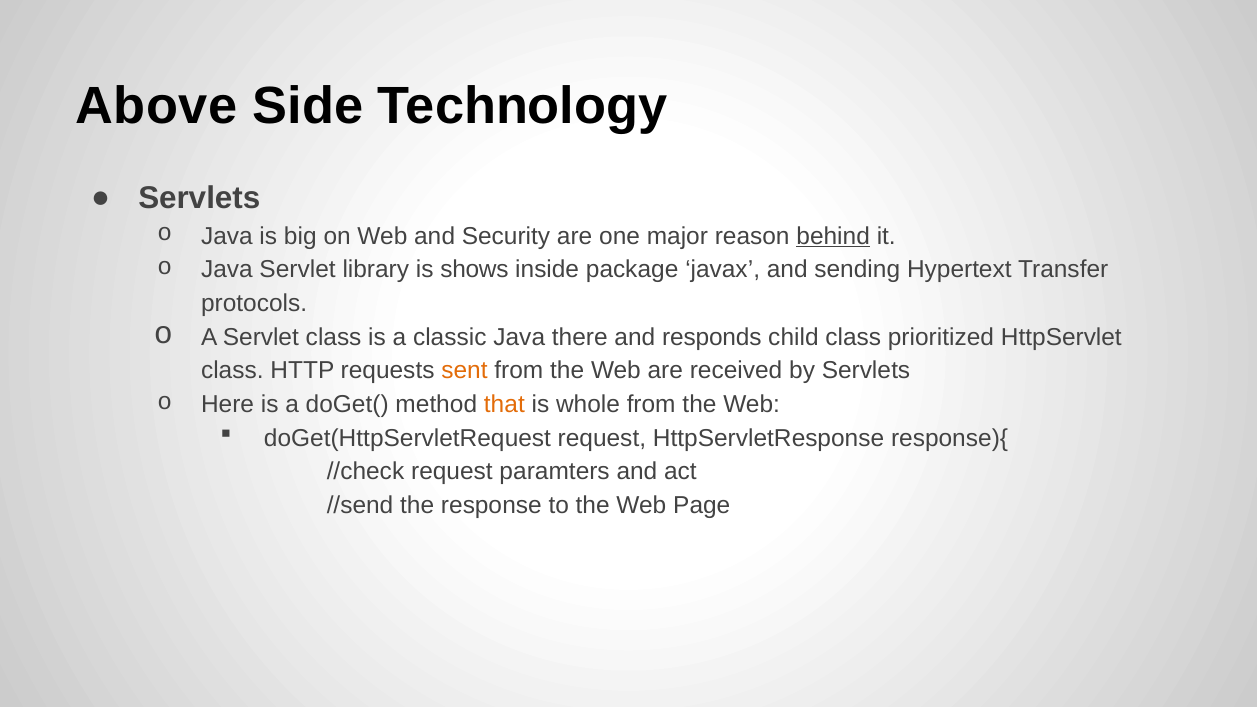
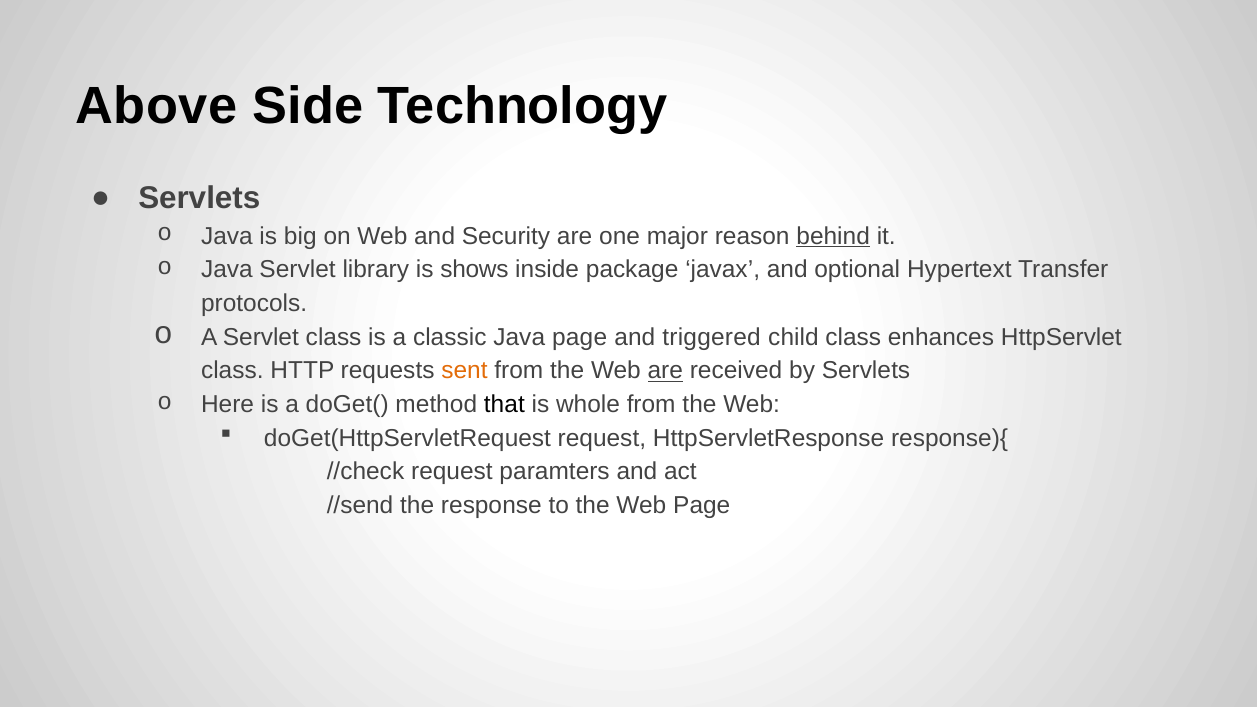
sending: sending -> optional
Java there: there -> page
responds: responds -> triggered
prioritized: prioritized -> enhances
are at (665, 371) underline: none -> present
that colour: orange -> black
